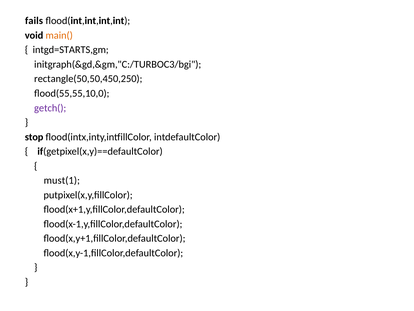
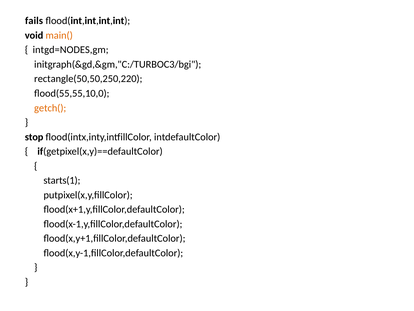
intgd=STARTS,gm: intgd=STARTS,gm -> intgd=NODES,gm
rectangle(50,50,450,250: rectangle(50,50,450,250 -> rectangle(50,50,250,220
getch( colour: purple -> orange
must(1: must(1 -> starts(1
